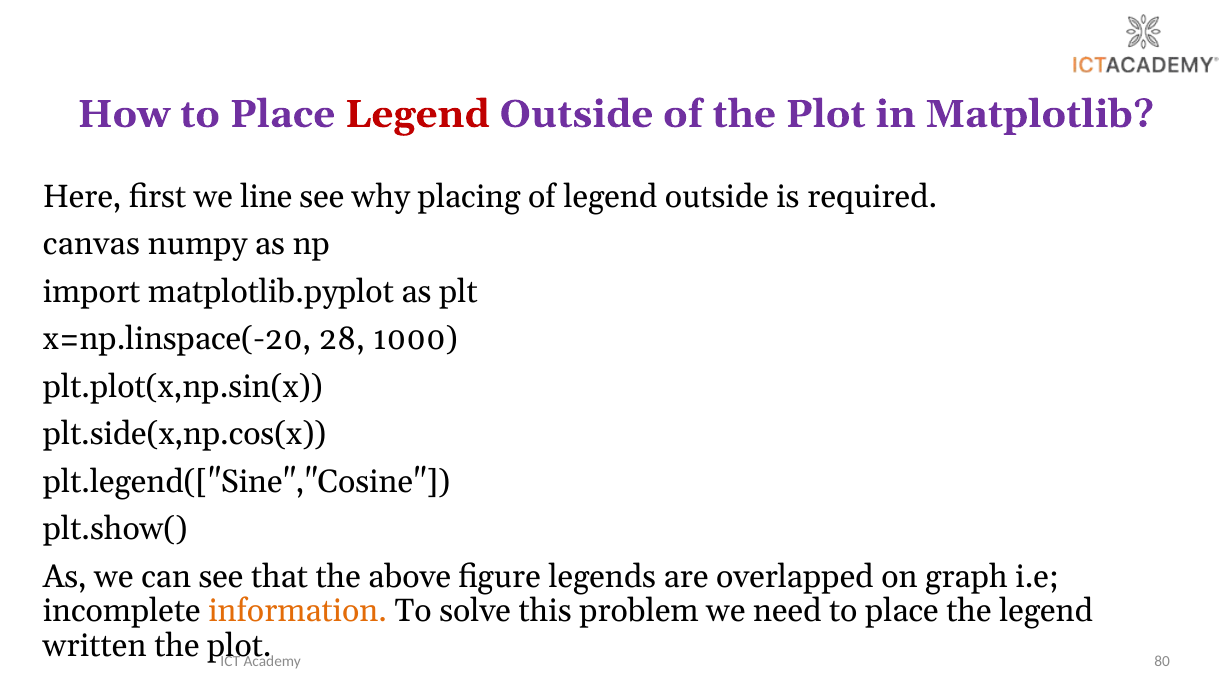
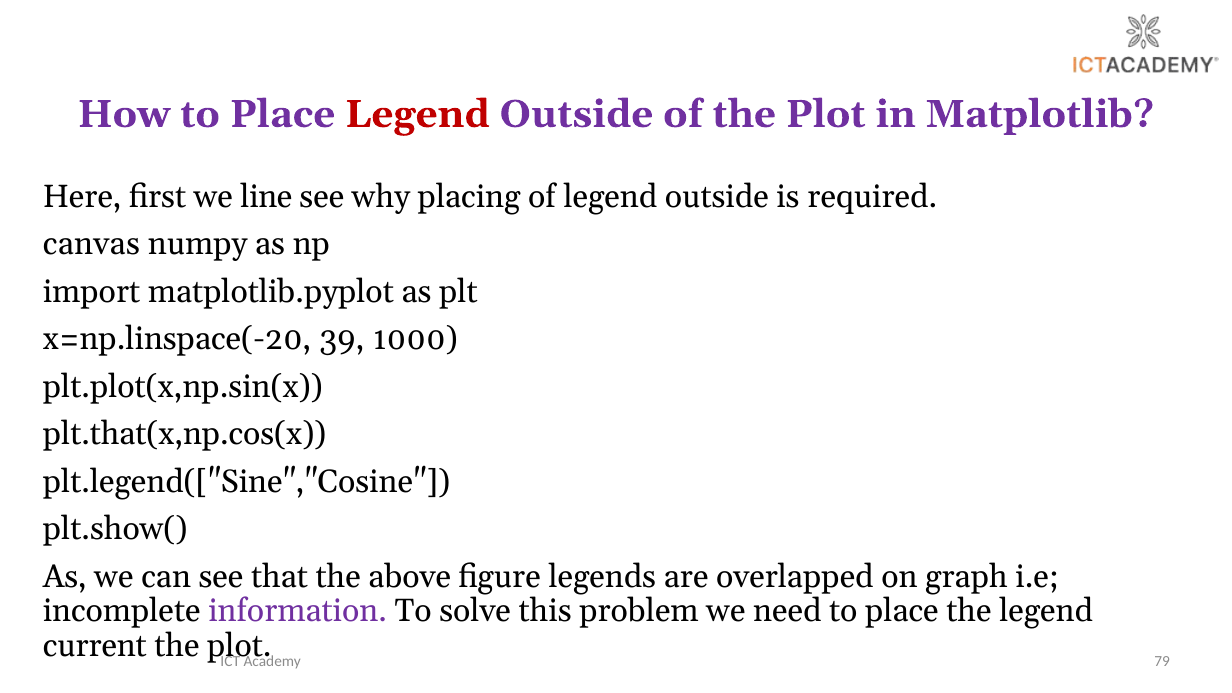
28: 28 -> 39
plt.side(x,np.cos(x: plt.side(x,np.cos(x -> plt.that(x,np.cos(x
information colour: orange -> purple
written: written -> current
80: 80 -> 79
